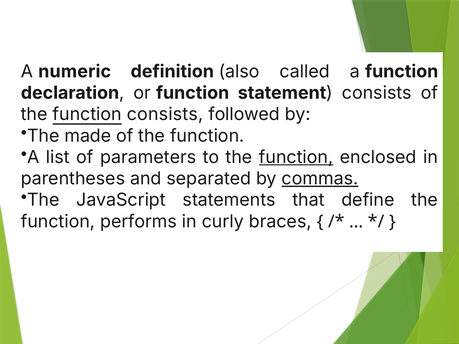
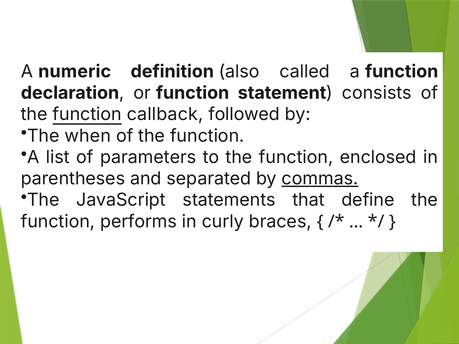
function consists: consists -> callback
made: made -> when
function at (296, 157) underline: present -> none
